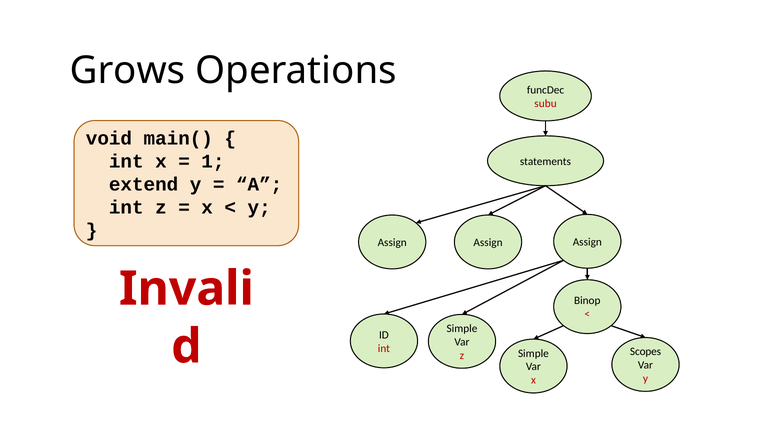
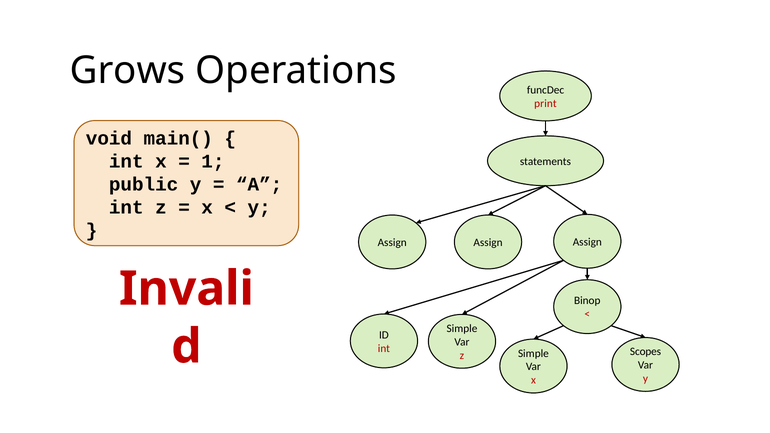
subu: subu -> print
extend: extend -> public
